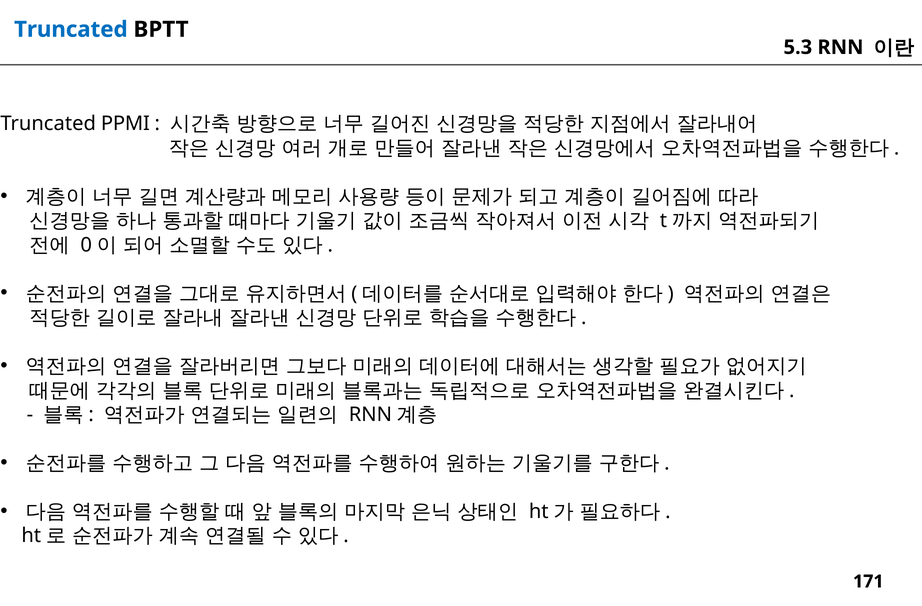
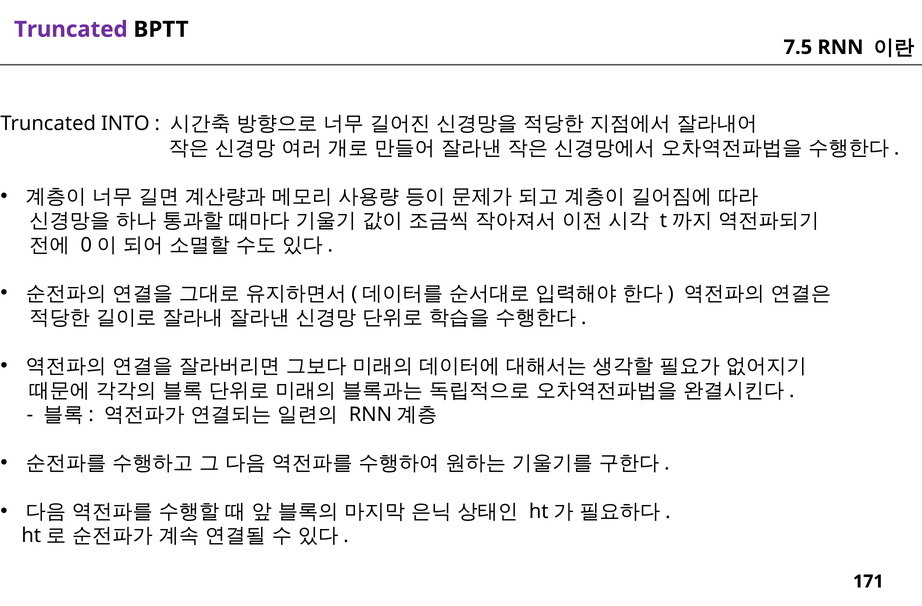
Truncated at (71, 29) colour: blue -> purple
5.3: 5.3 -> 7.5
PPMI: PPMI -> INTO
